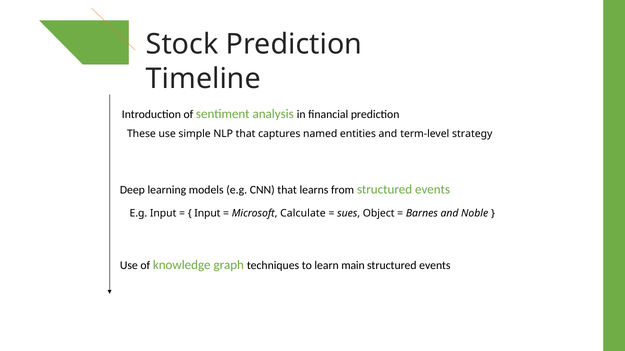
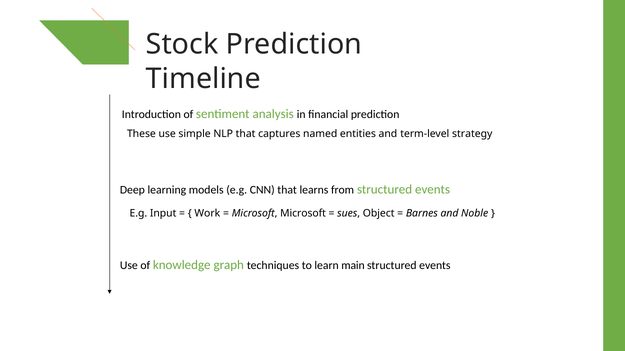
Input at (207, 214): Input -> Work
Microsoft Calculate: Calculate -> Microsoft
